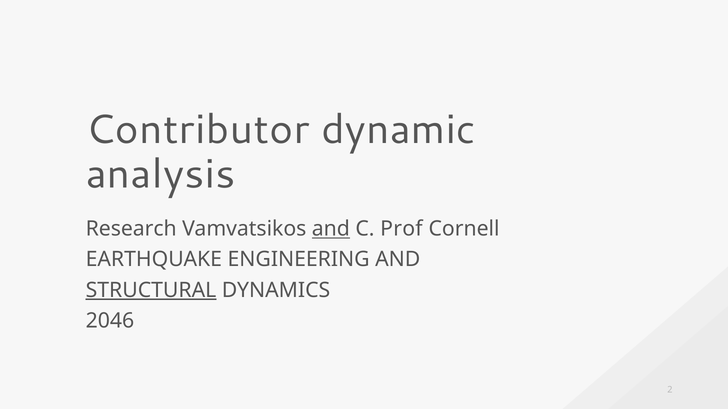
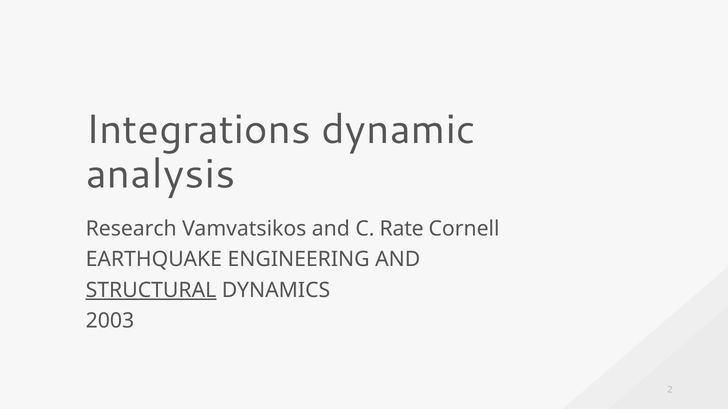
Contributor: Contributor -> Integrations
and at (331, 229) underline: present -> none
Prof: Prof -> Rate
2046: 2046 -> 2003
